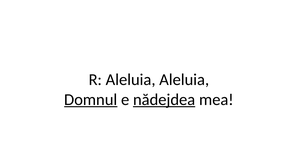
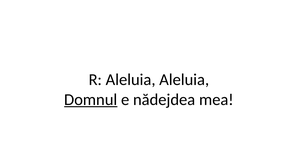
nădejdea underline: present -> none
